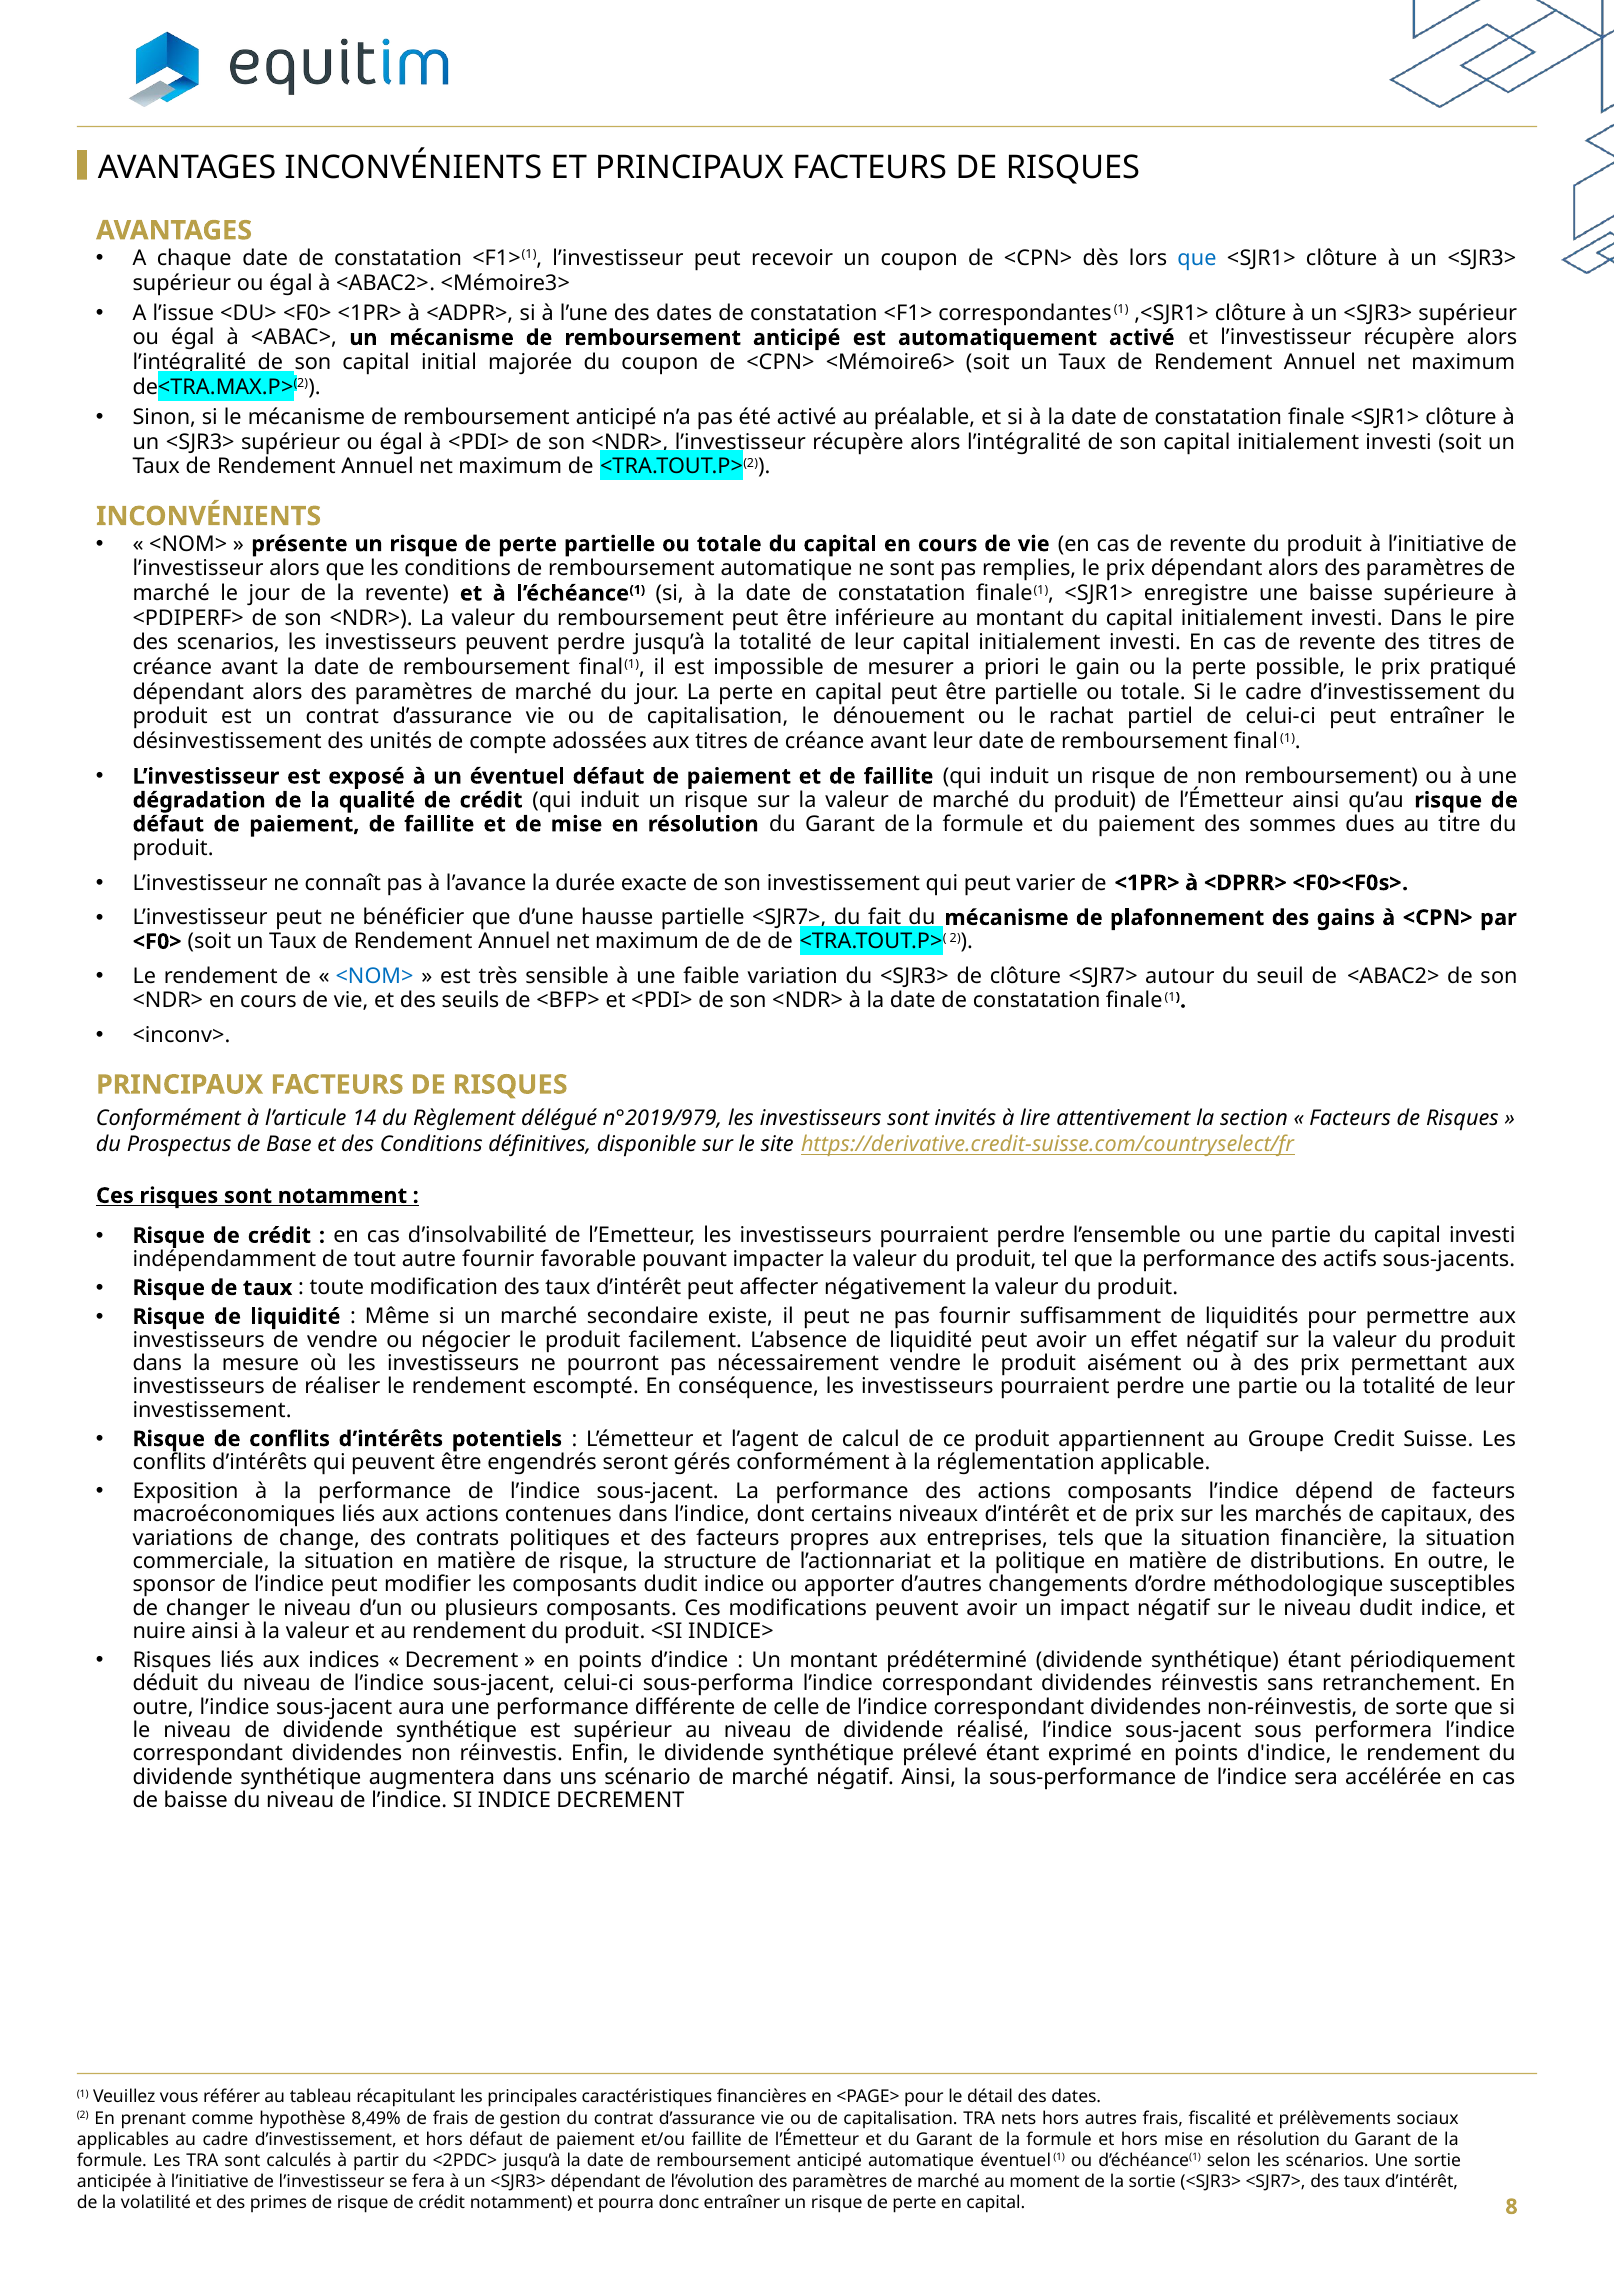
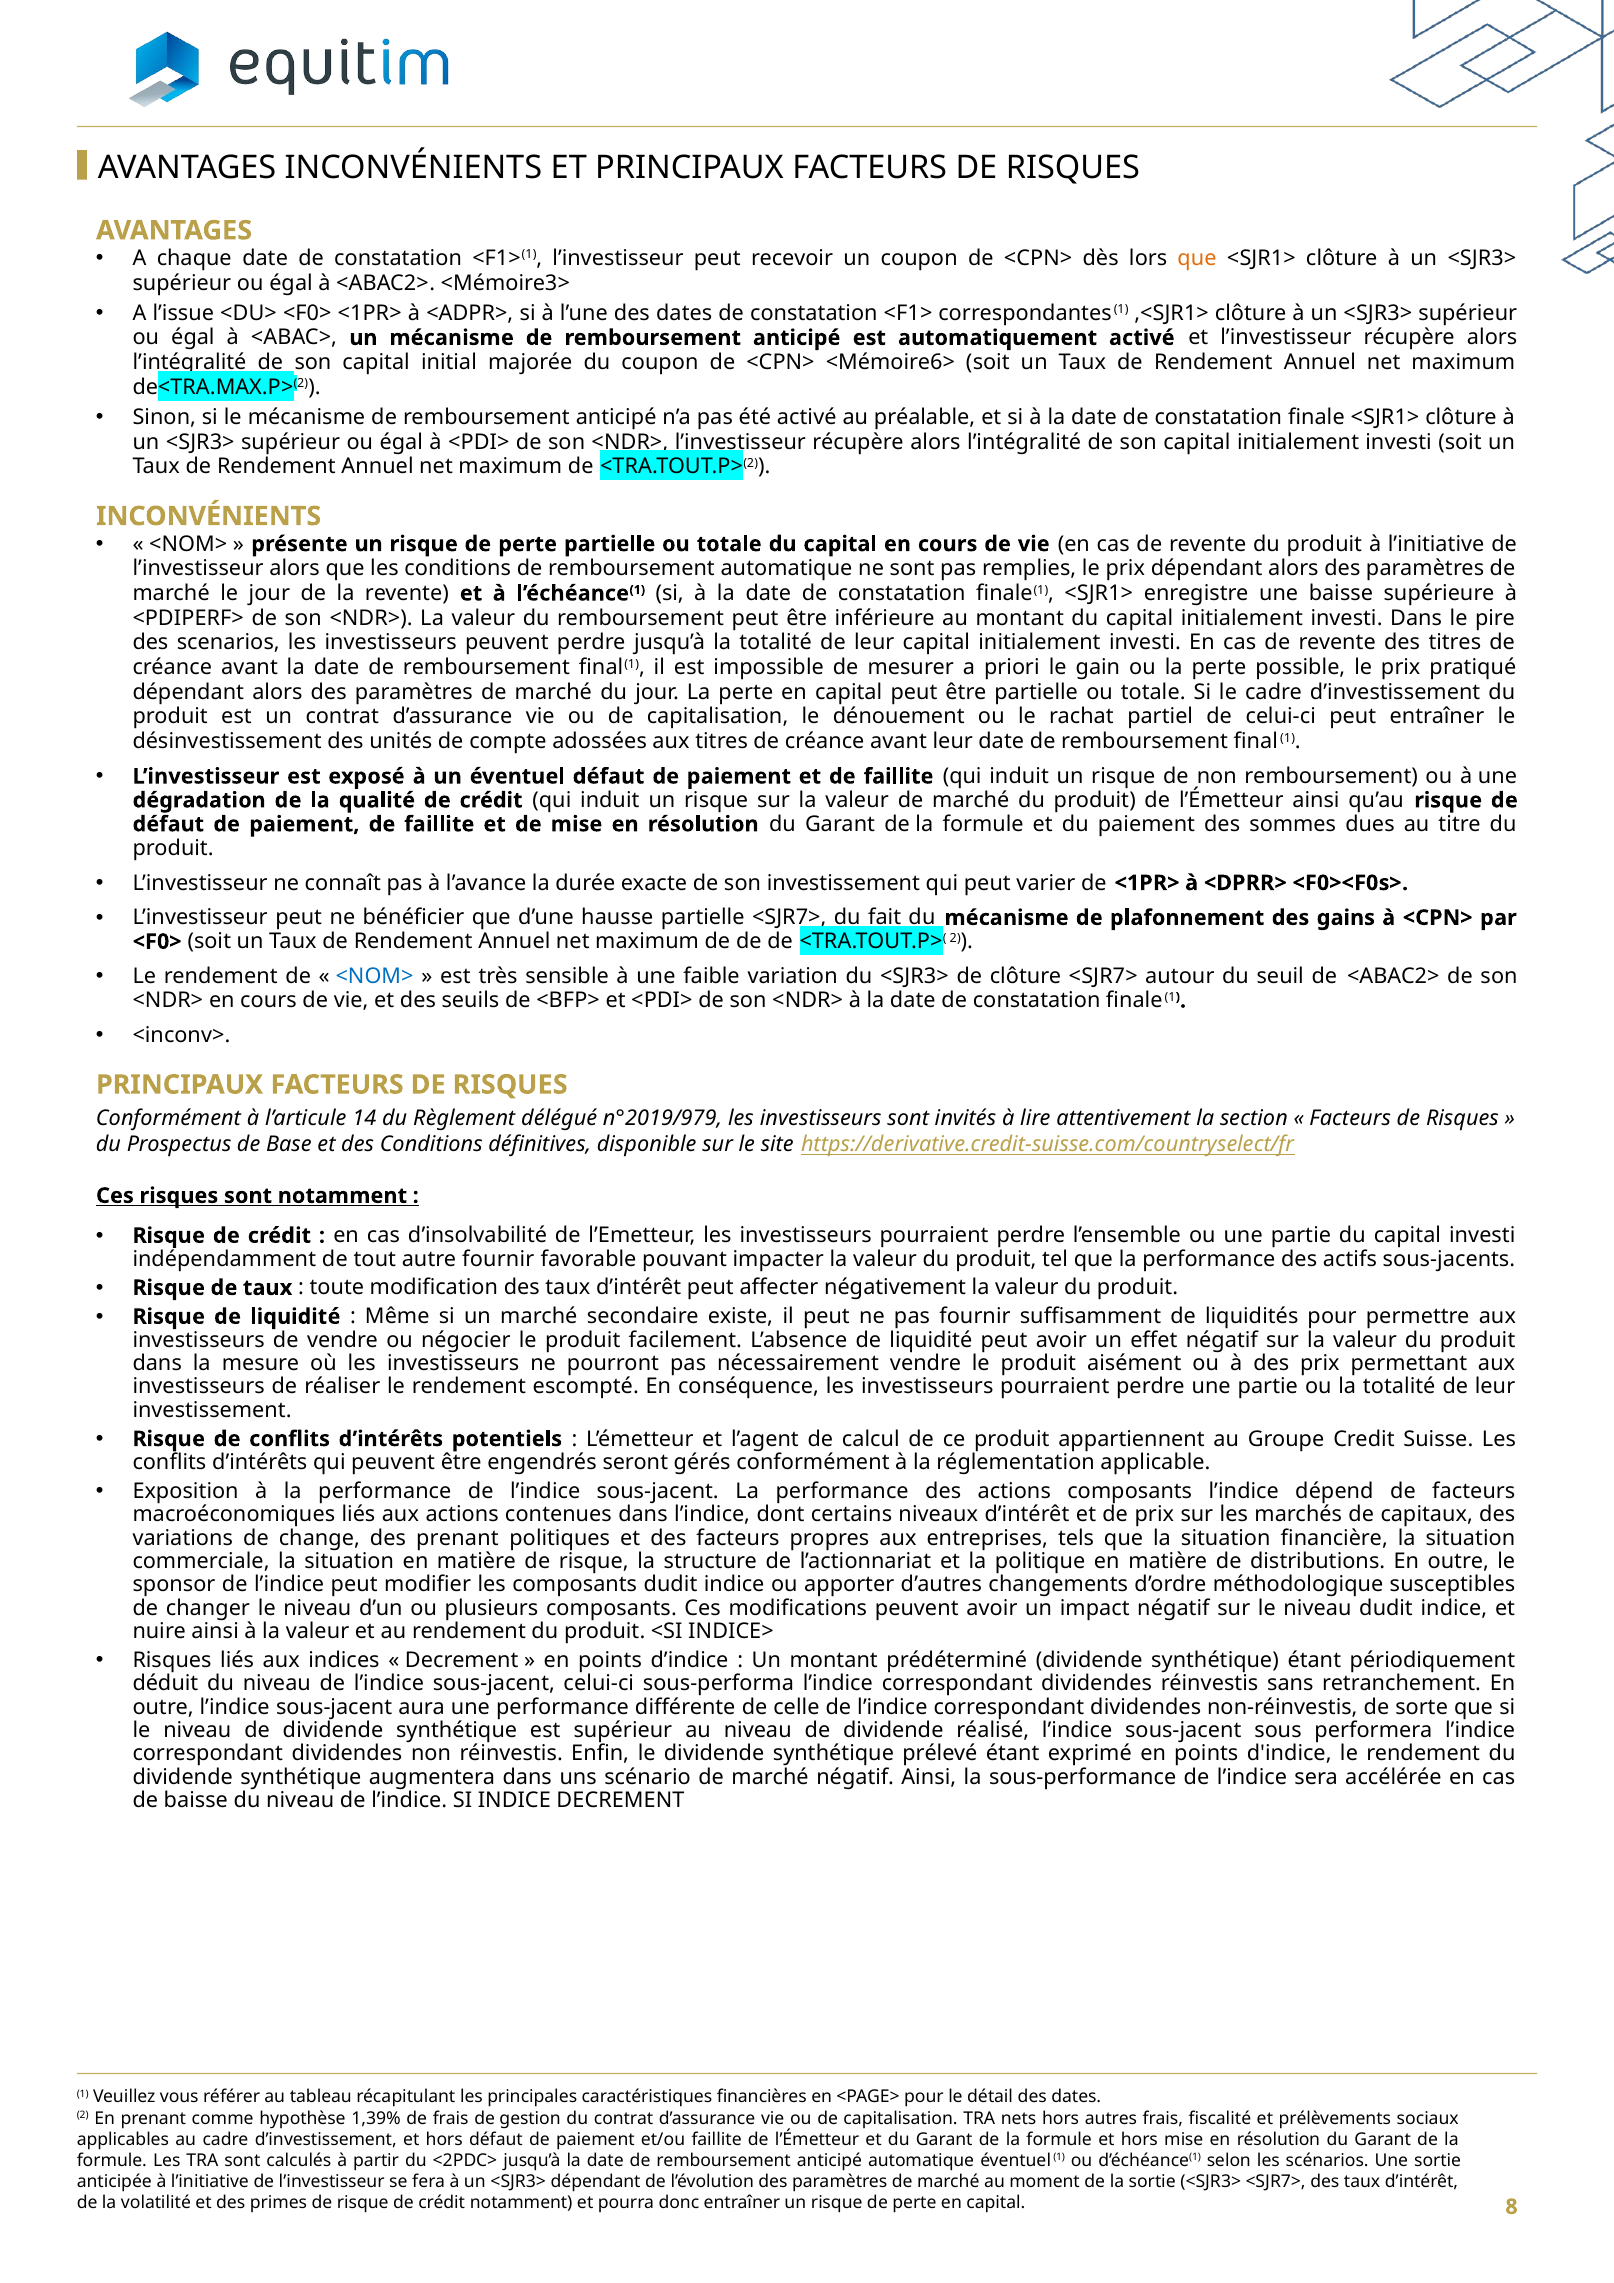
que at (1197, 258) colour: blue -> orange
des contrats: contrats -> prenant
8,49%: 8,49% -> 1,39%
